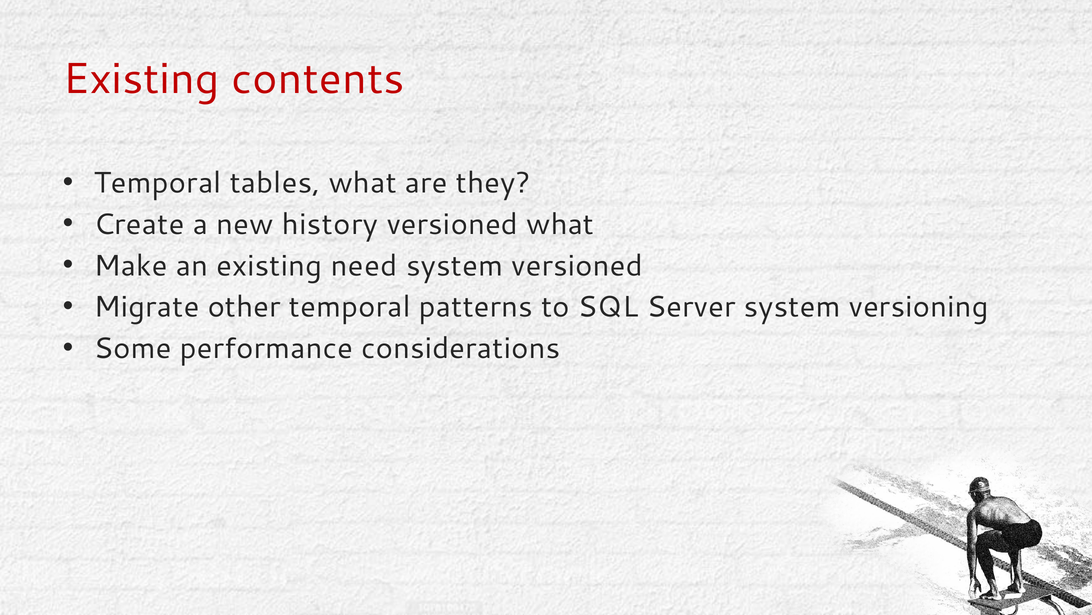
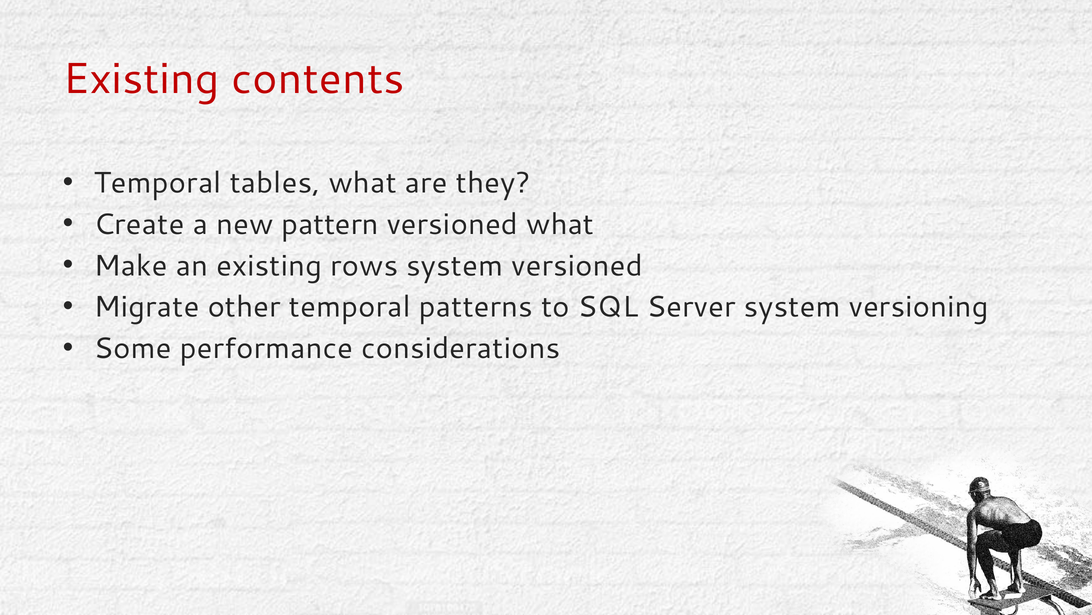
history: history -> pattern
need: need -> rows
